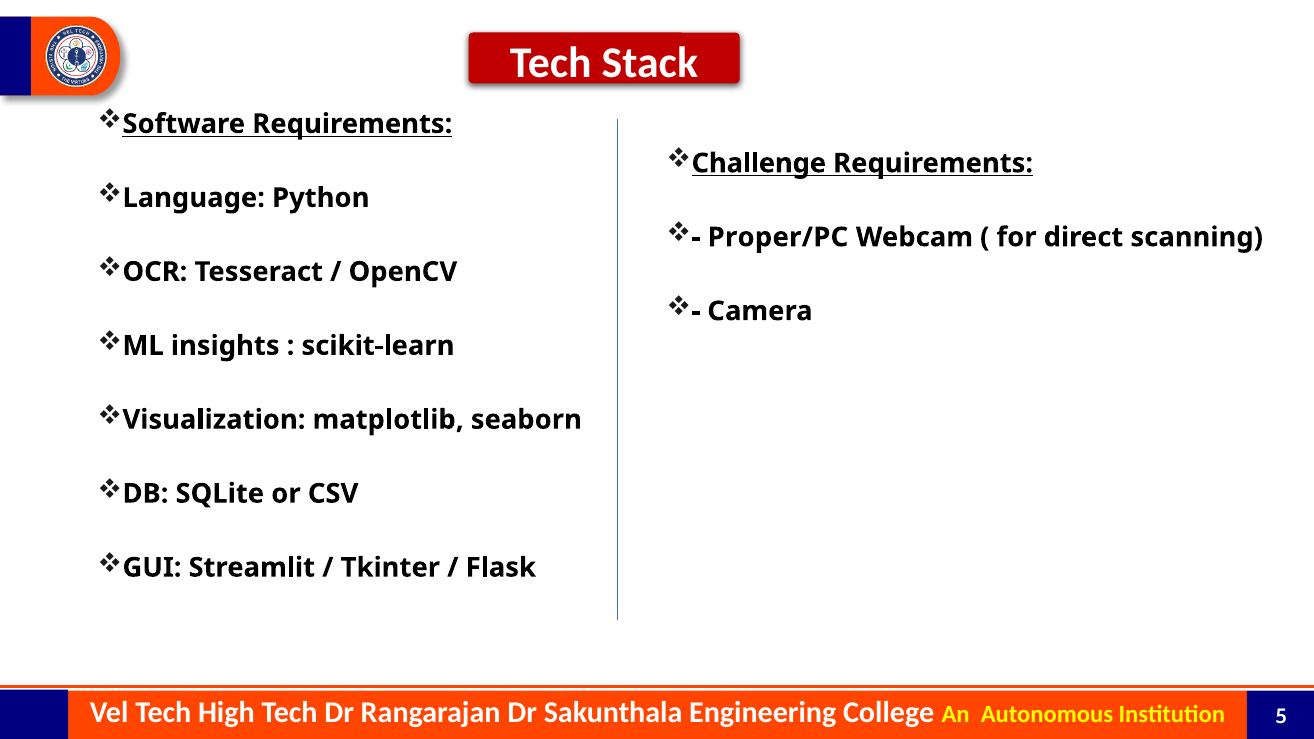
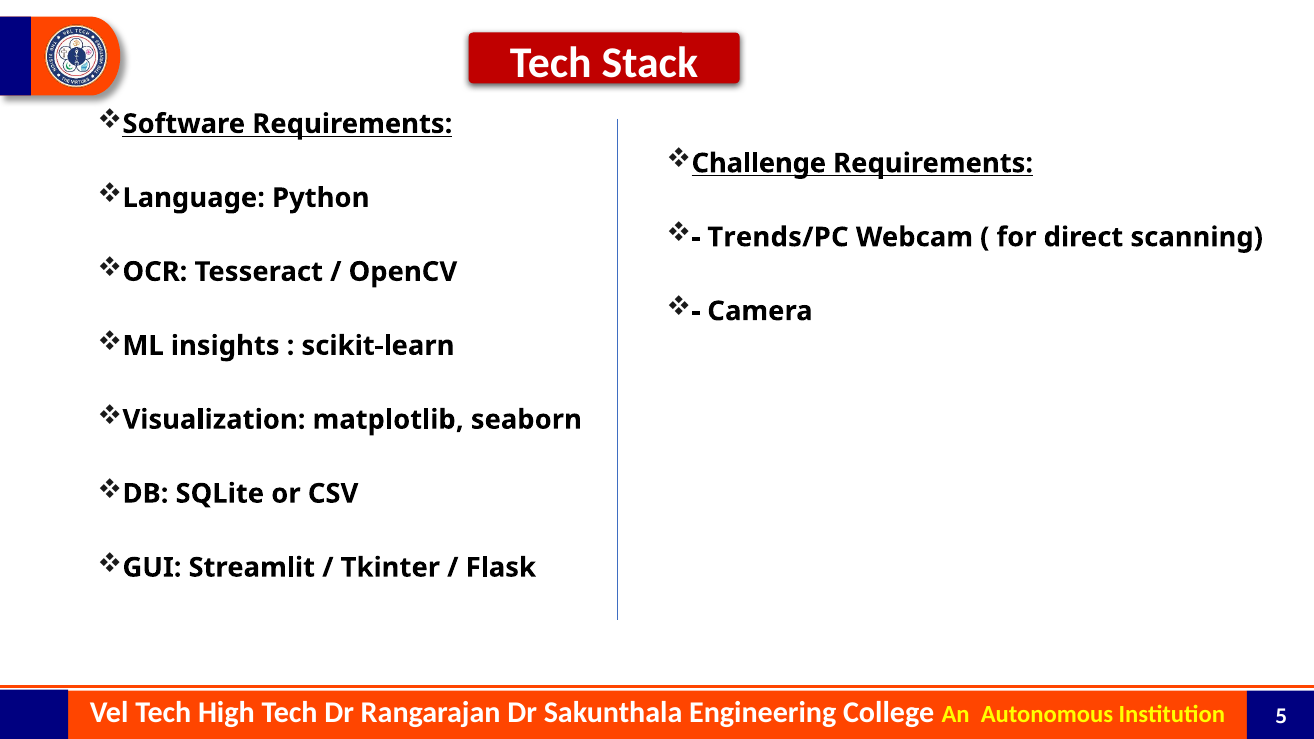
Proper/PC: Proper/PC -> Trends/PC
